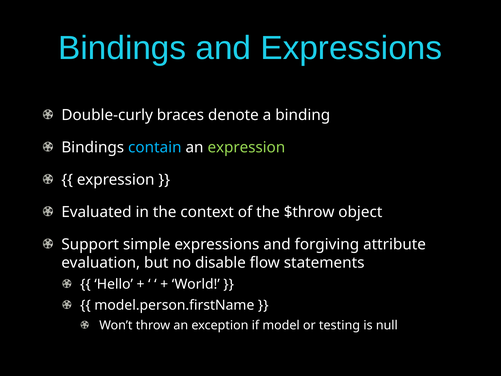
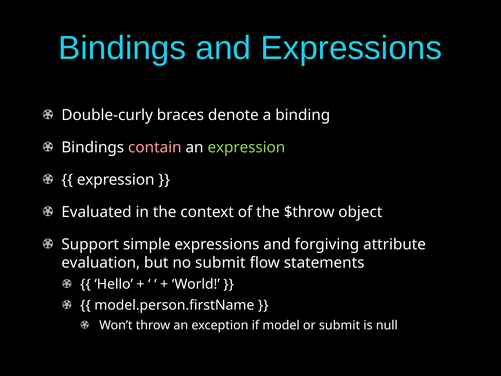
contain colour: light blue -> pink
no disable: disable -> submit
or testing: testing -> submit
